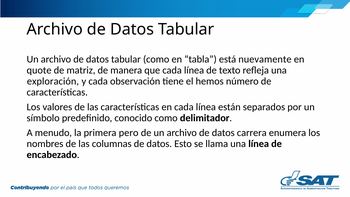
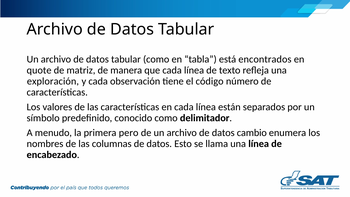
nuevamente: nuevamente -> encontrados
hemos: hemos -> código
carrera: carrera -> cambio
